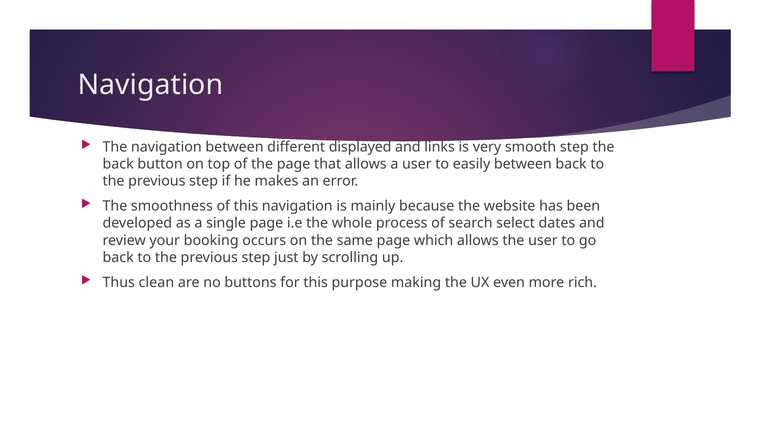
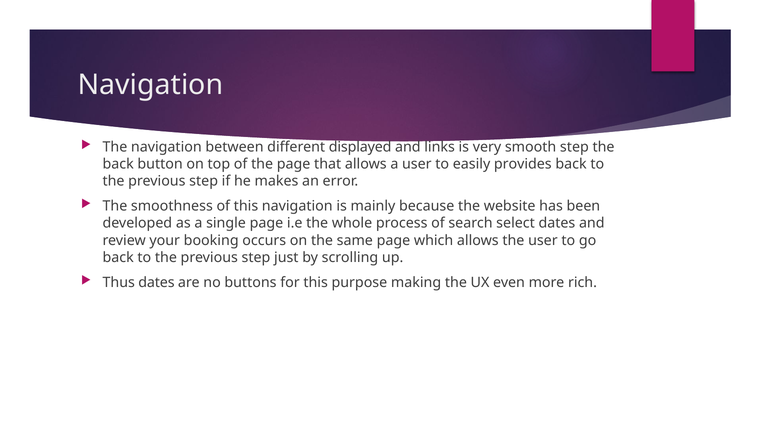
easily between: between -> provides
Thus clean: clean -> dates
